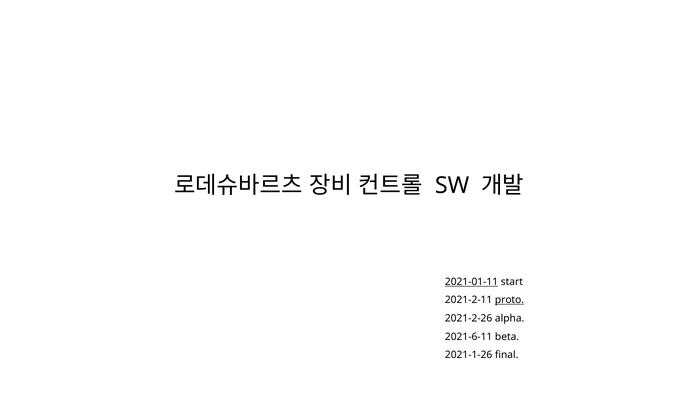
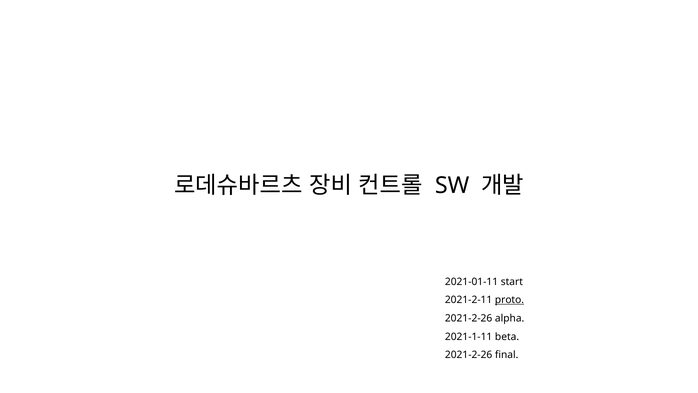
2021-01-11 underline: present -> none
2021-6-11: 2021-6-11 -> 2021-1-11
2021-1-26 at (469, 355): 2021-1-26 -> 2021-2-26
